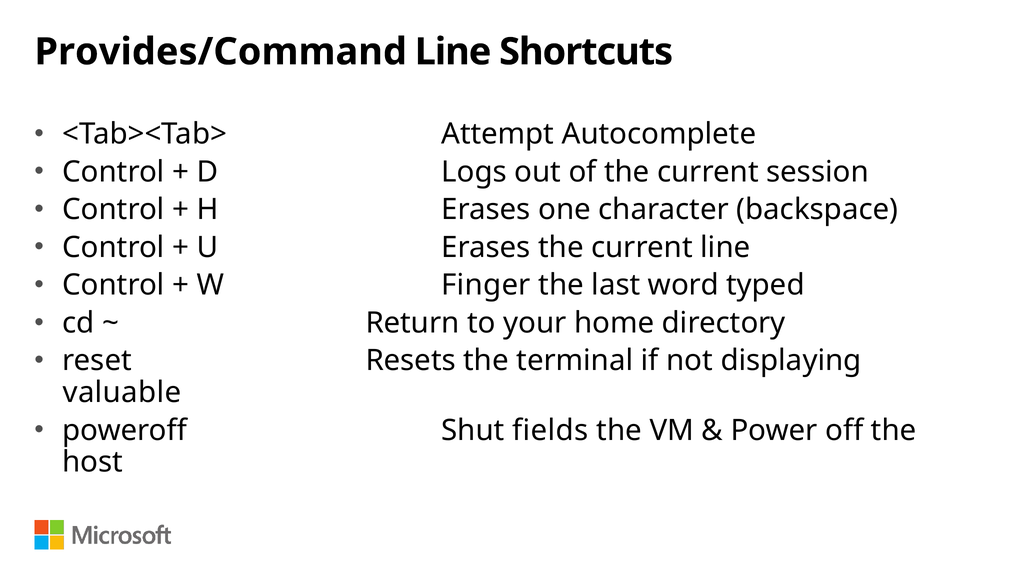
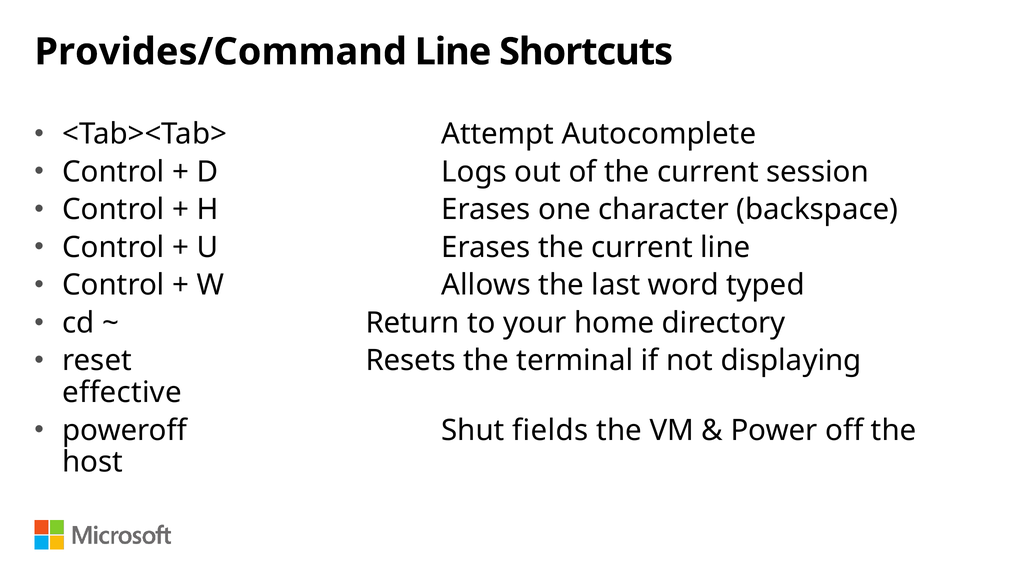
Finger: Finger -> Allows
valuable: valuable -> effective
